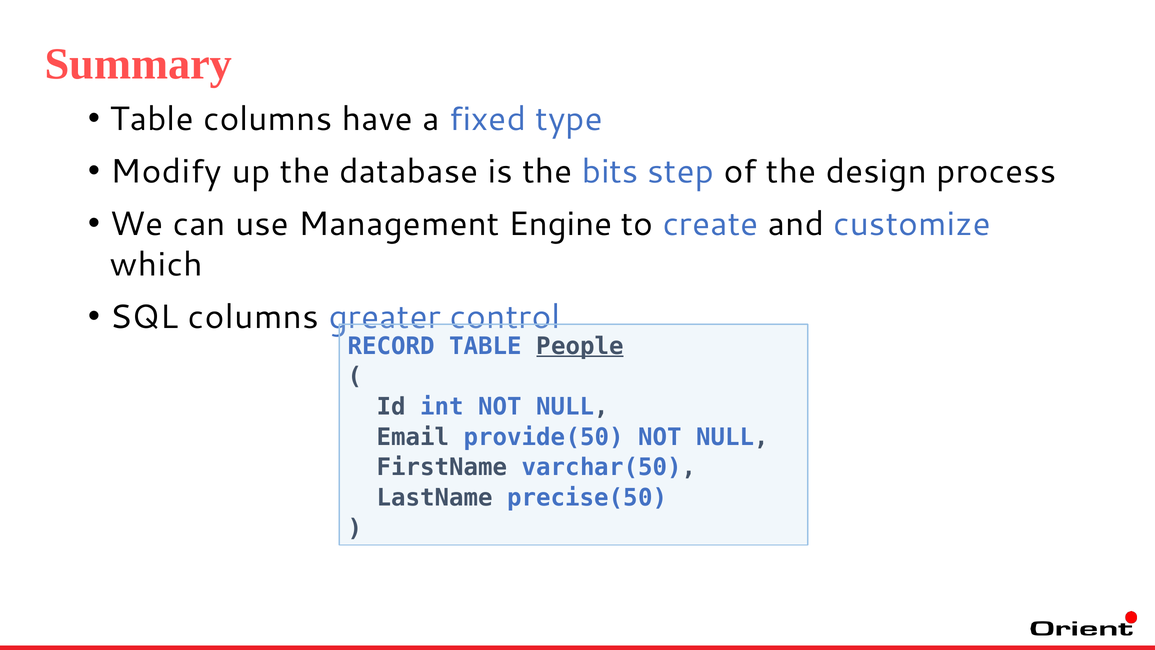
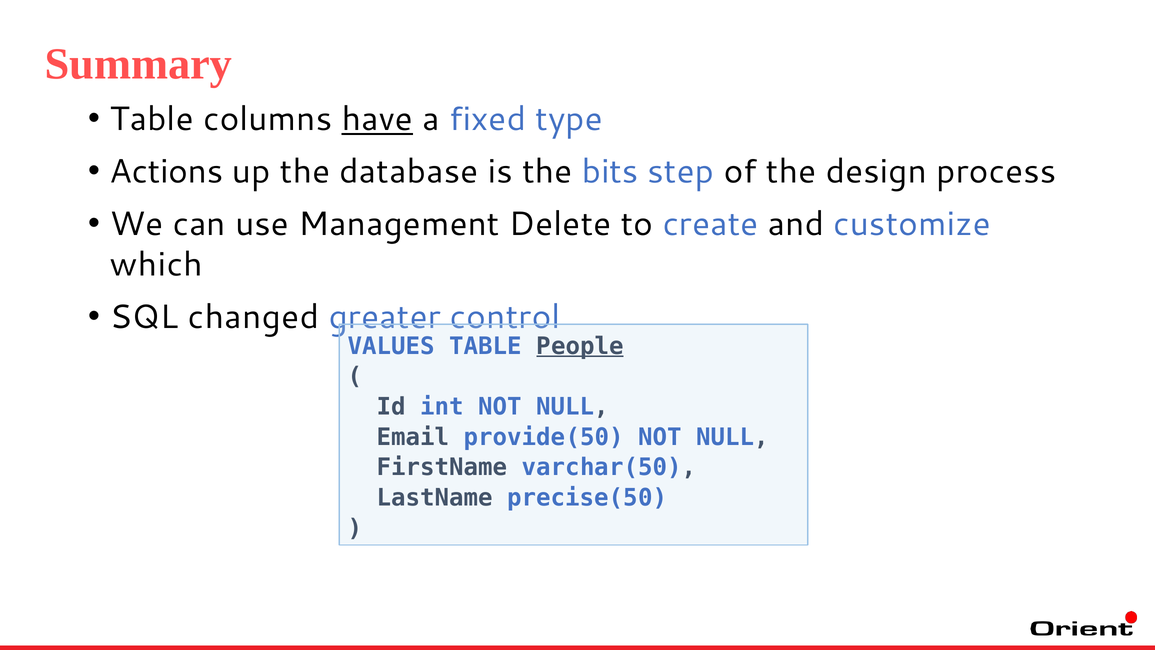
have underline: none -> present
Modify: Modify -> Actions
Engine: Engine -> Delete
SQL columns: columns -> changed
RECORD: RECORD -> VALUES
